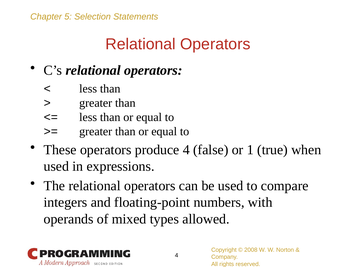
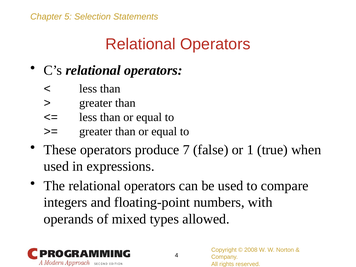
produce 4: 4 -> 7
